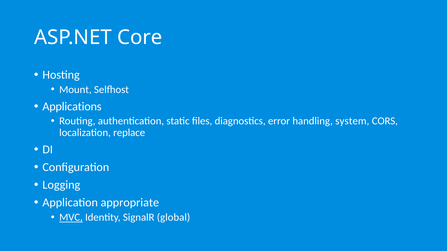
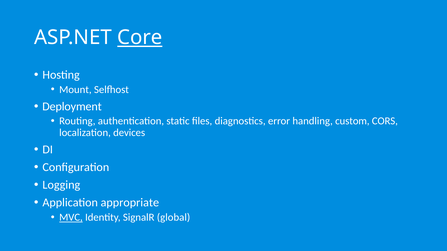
Core underline: none -> present
Applications: Applications -> Deployment
system: system -> custom
replace: replace -> devices
